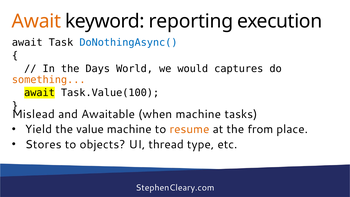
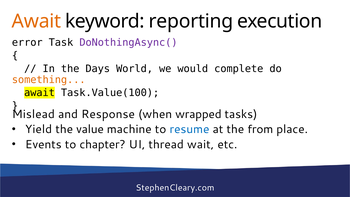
await at (27, 42): await -> error
DoNothingAsync( colour: blue -> purple
captures: captures -> complete
Awaitable: Awaitable -> Response
when machine: machine -> wrapped
resume colour: orange -> blue
Stores: Stores -> Events
objects: objects -> chapter
type: type -> wait
